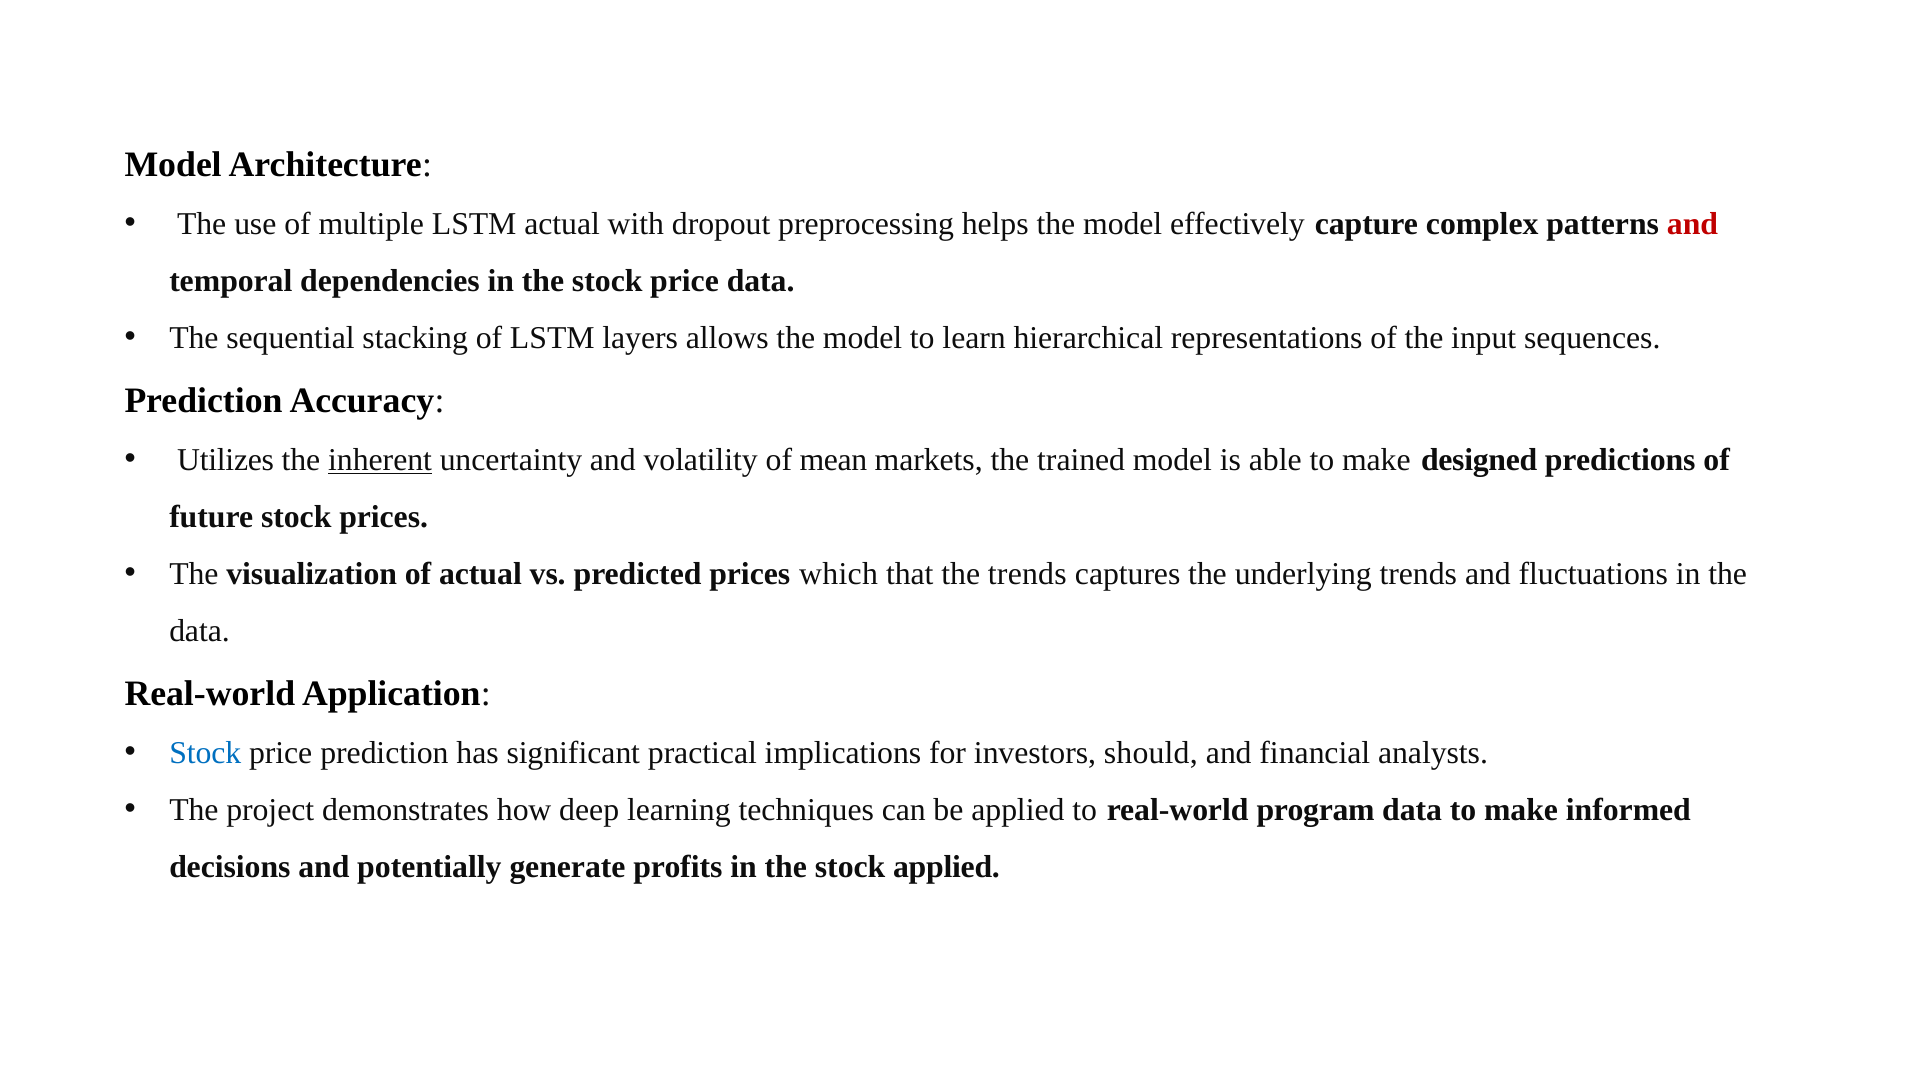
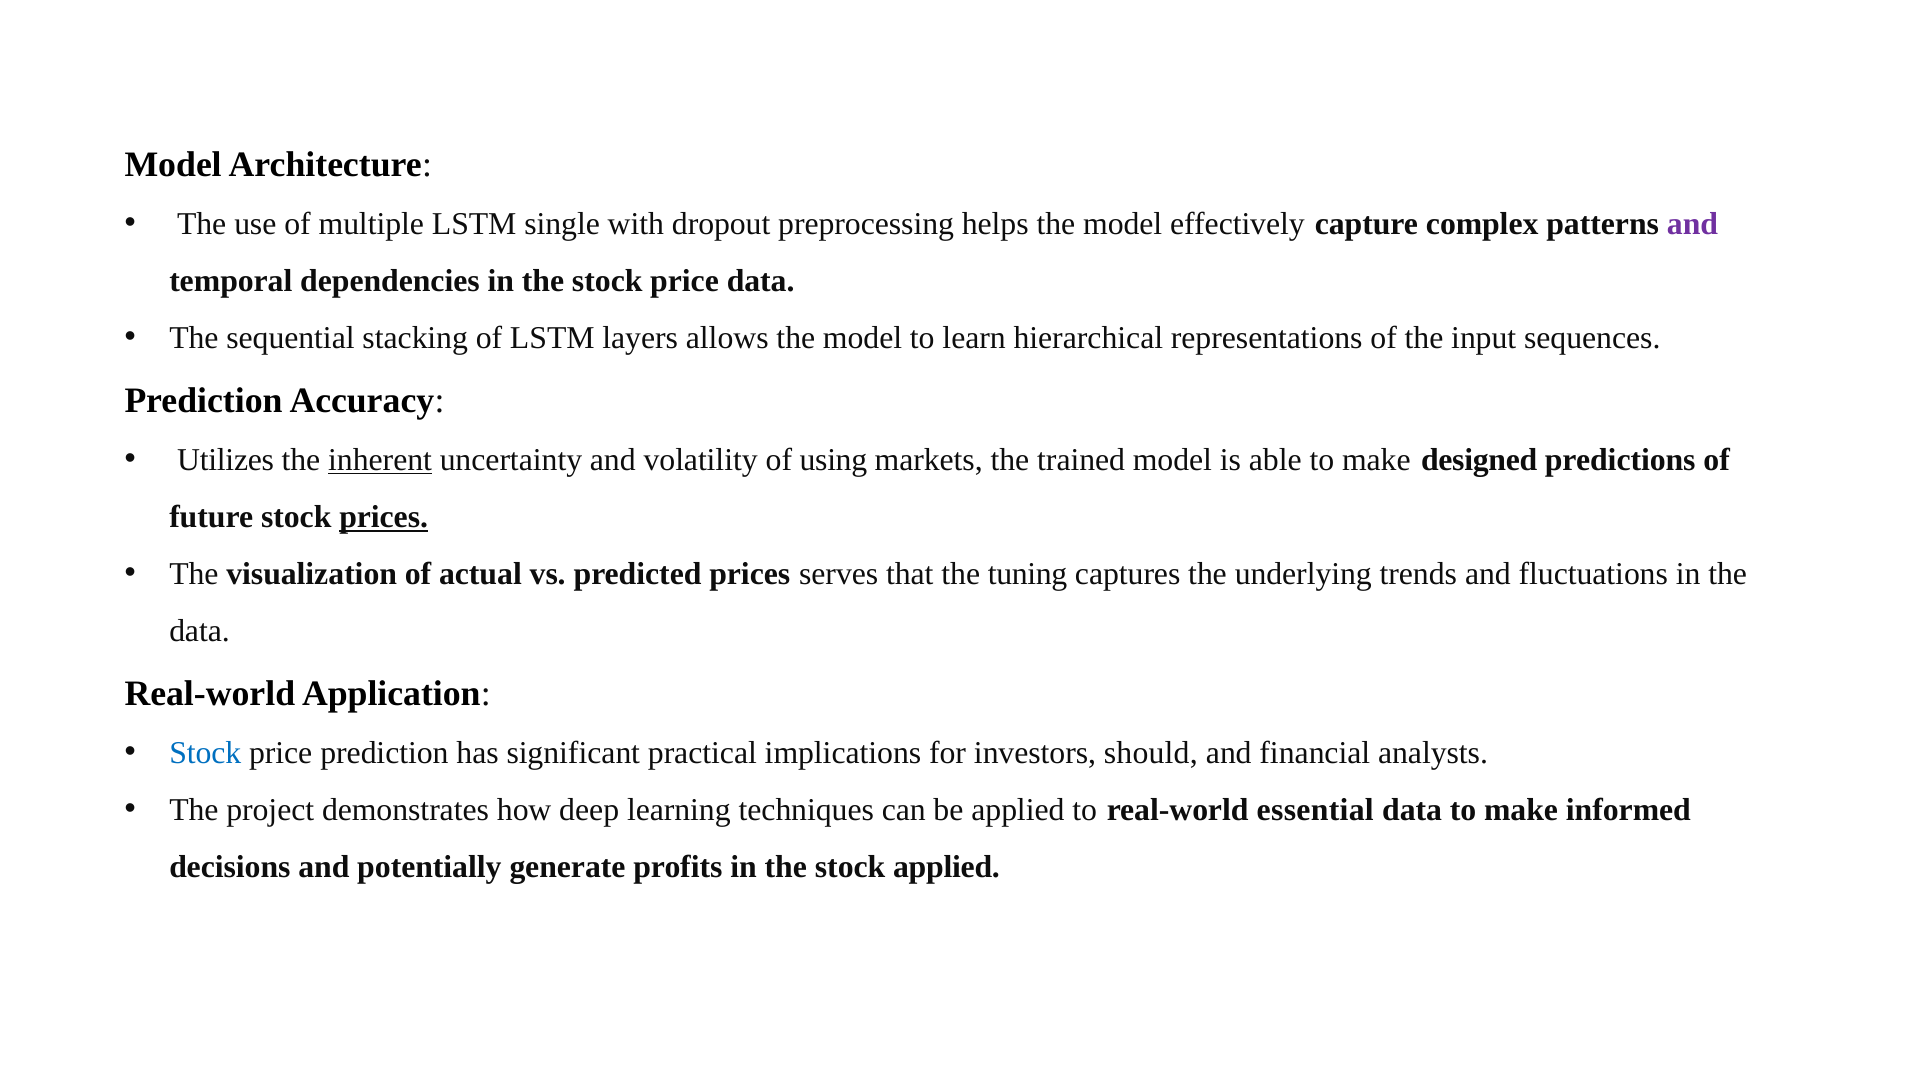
LSTM actual: actual -> single
and at (1692, 224) colour: red -> purple
mean: mean -> using
prices at (384, 517) underline: none -> present
which: which -> serves
the trends: trends -> tuning
program: program -> essential
